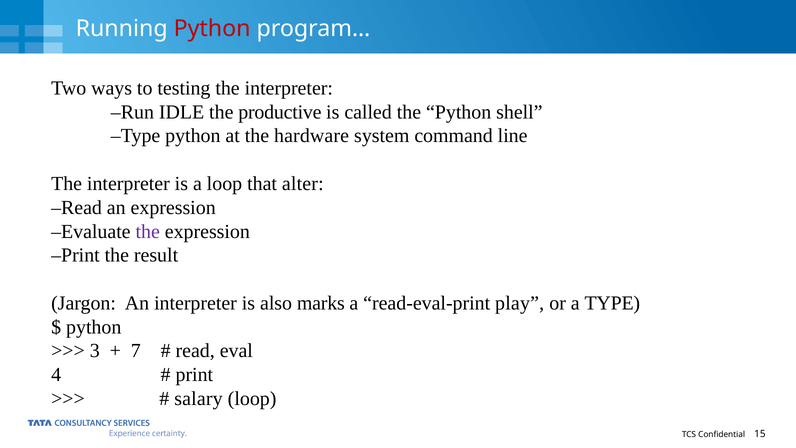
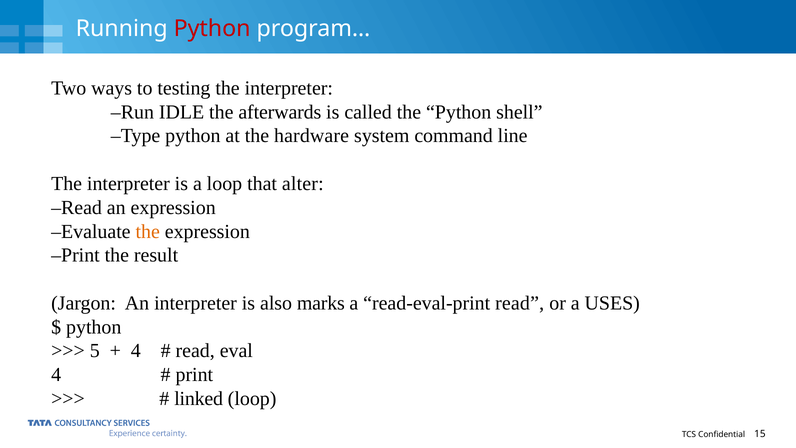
productive: productive -> afterwards
the at (148, 231) colour: purple -> orange
read-eval-print play: play -> read
a TYPE: TYPE -> USES
3: 3 -> 5
7 at (136, 351): 7 -> 4
salary: salary -> linked
